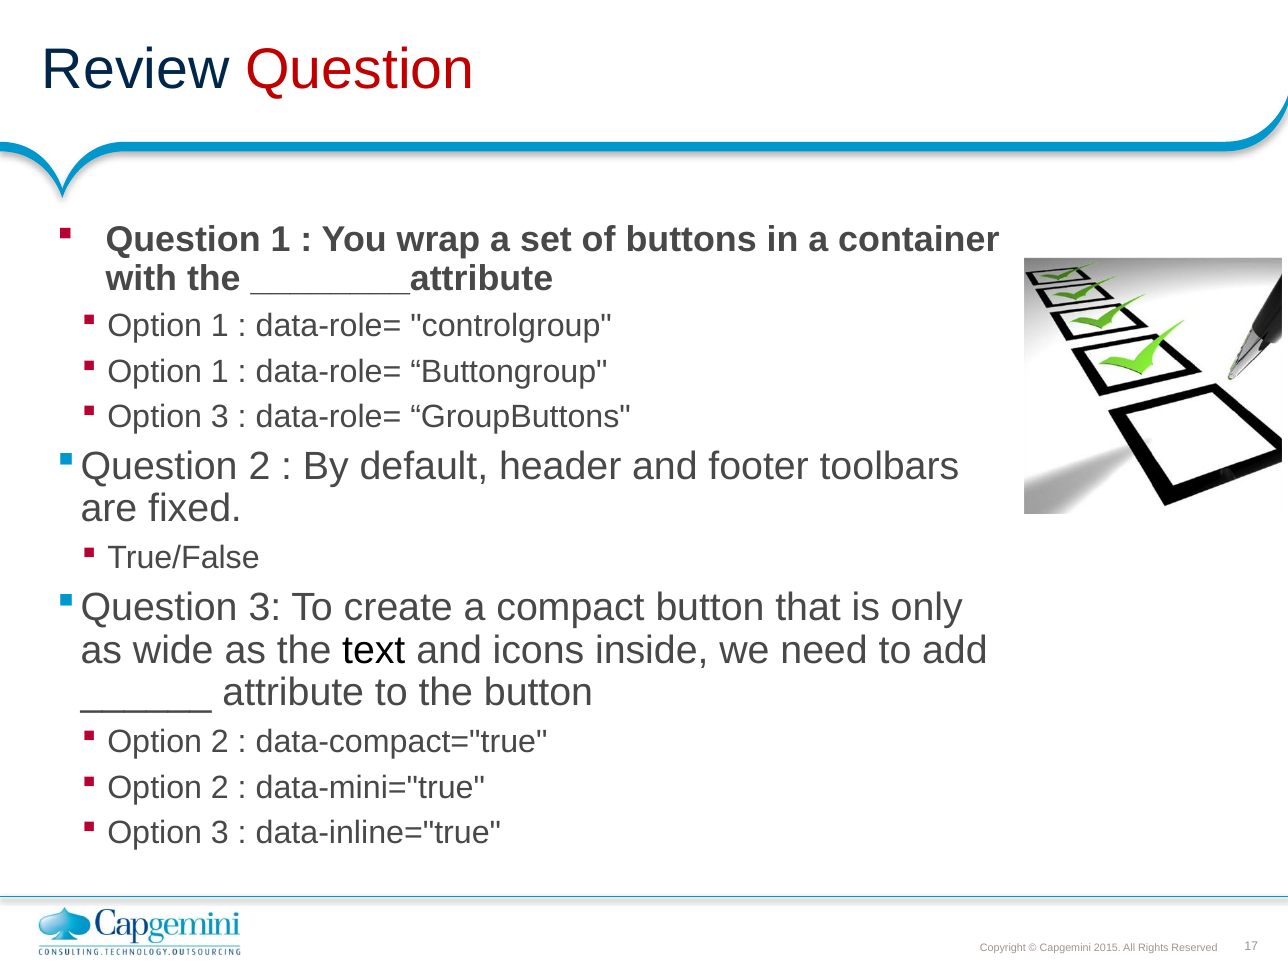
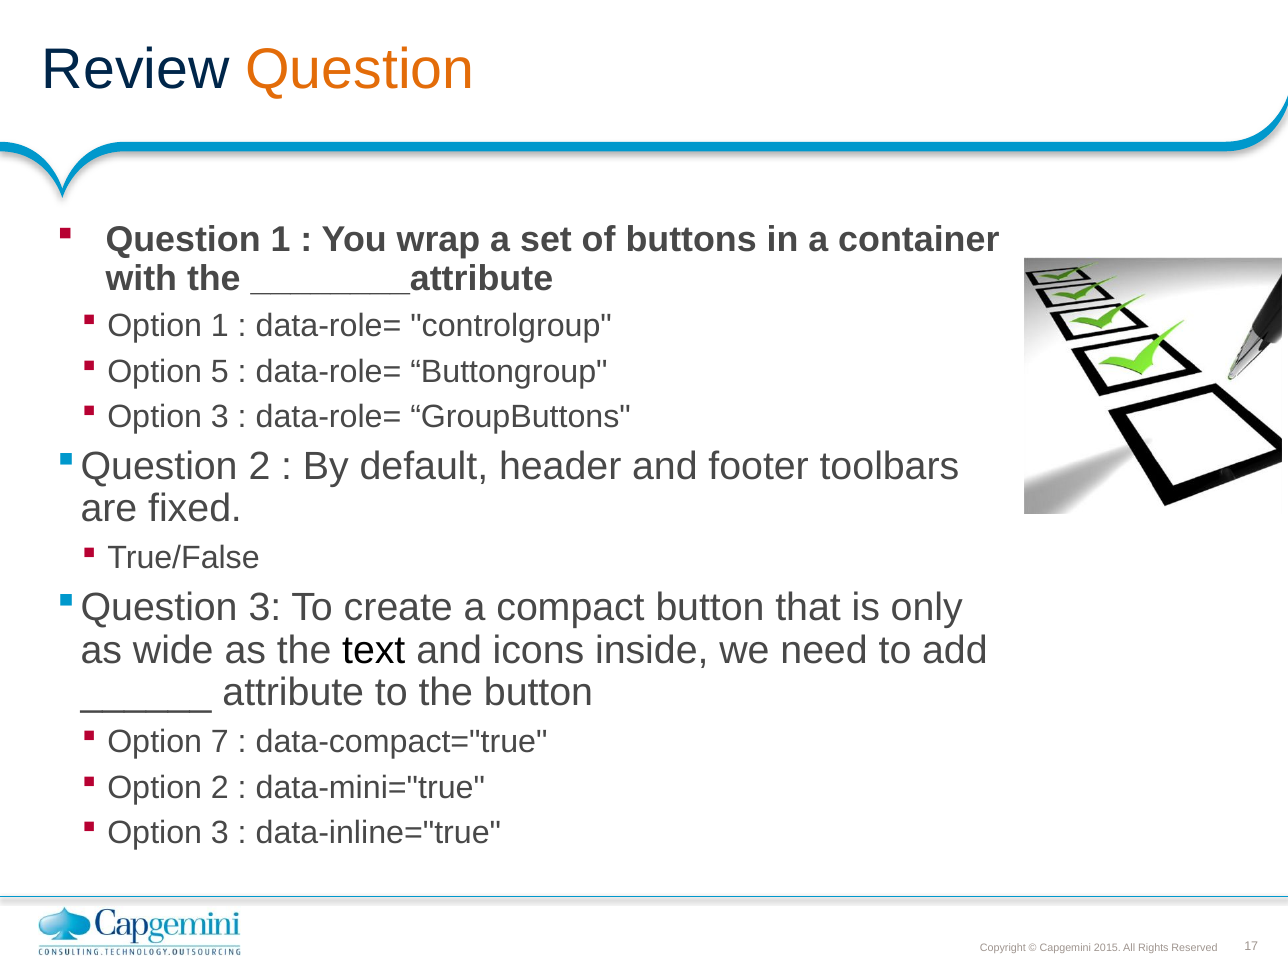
Question at (360, 69) colour: red -> orange
1 at (220, 372): 1 -> 5
2 at (220, 742): 2 -> 7
